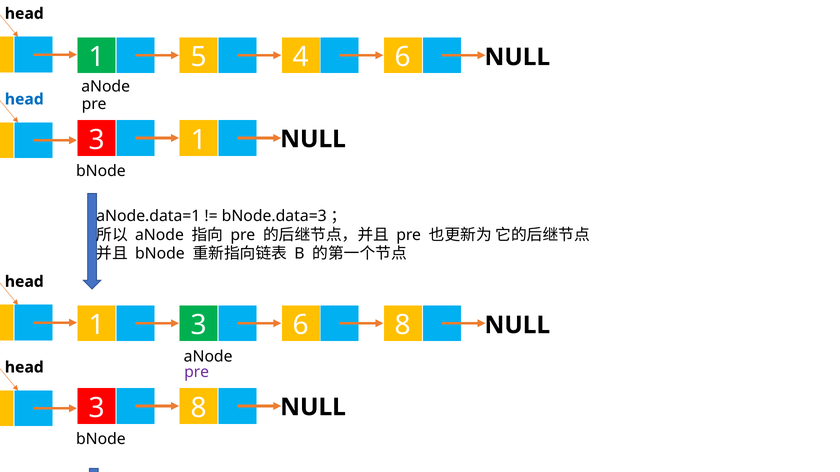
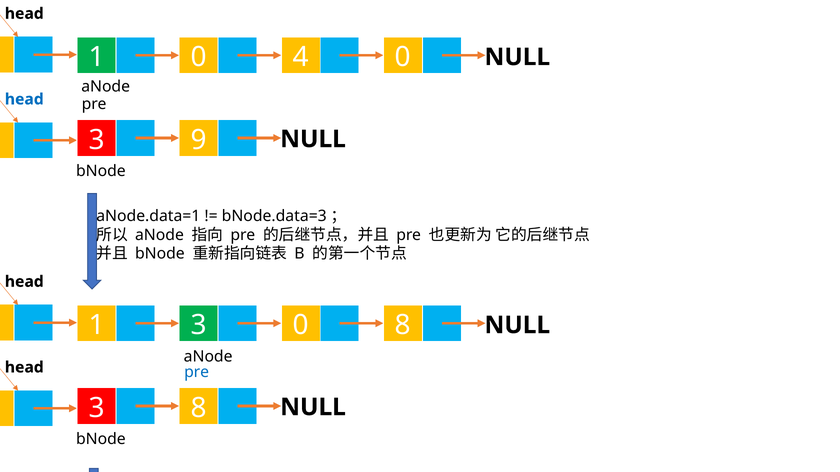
1 5: 5 -> 0
4 6: 6 -> 0
3 1: 1 -> 9
3 6: 6 -> 0
pre at (197, 373) colour: purple -> blue
